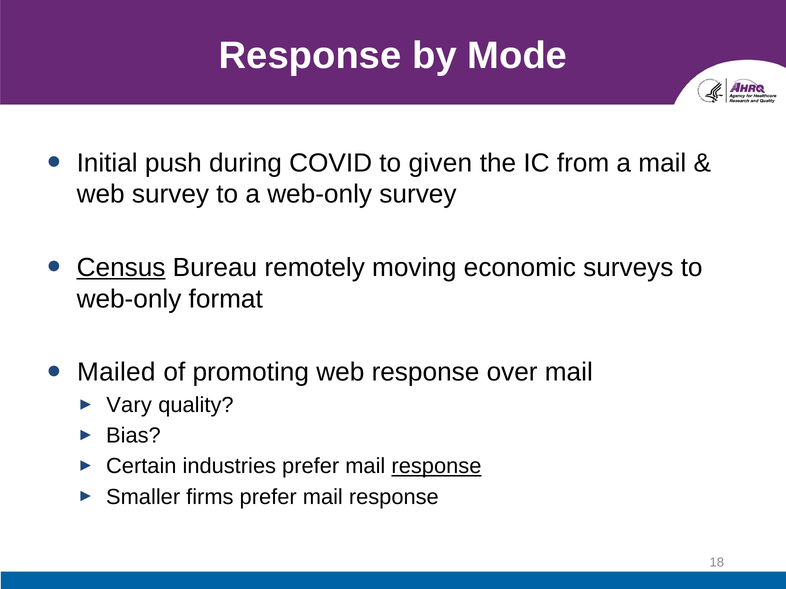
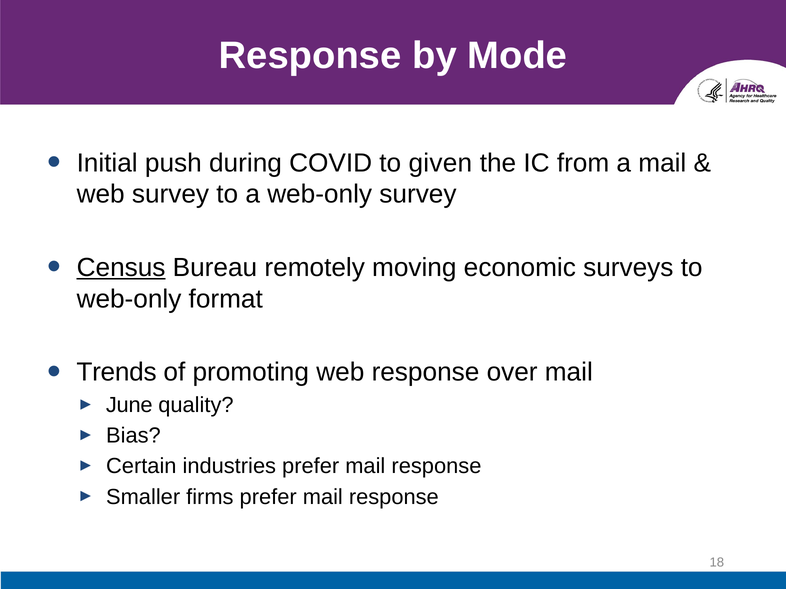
Mailed: Mailed -> Trends
Vary: Vary -> June
response at (436, 467) underline: present -> none
